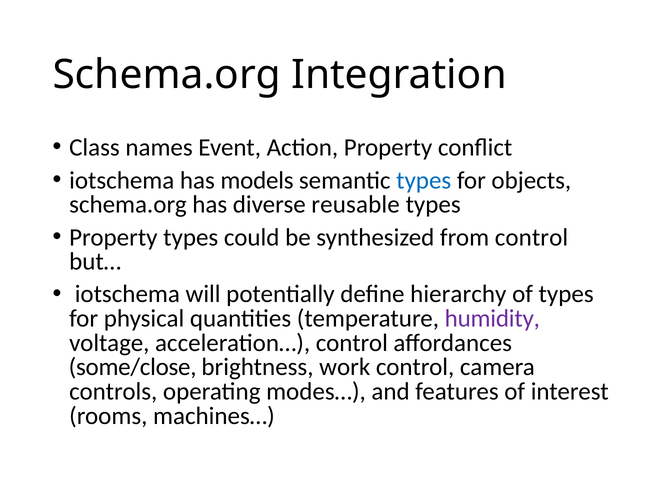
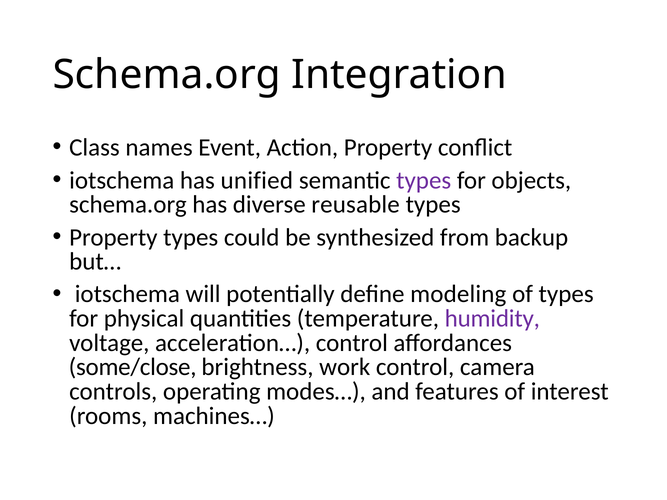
models: models -> unified
types at (424, 180) colour: blue -> purple
from control: control -> backup
hierarchy: hierarchy -> modeling
